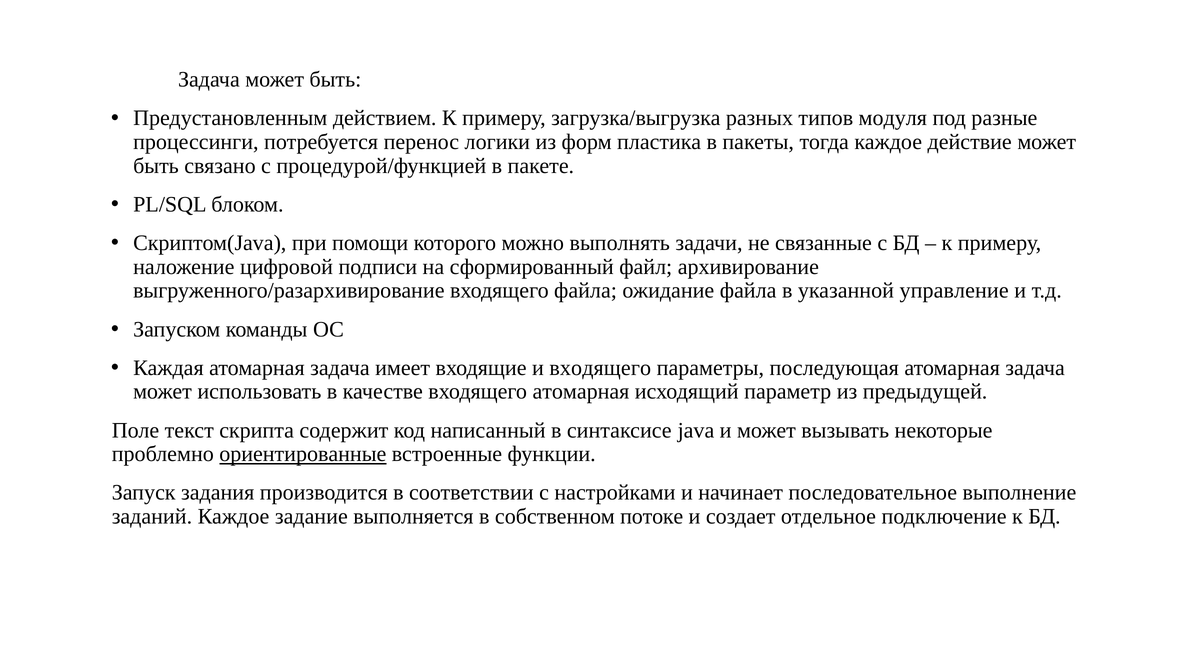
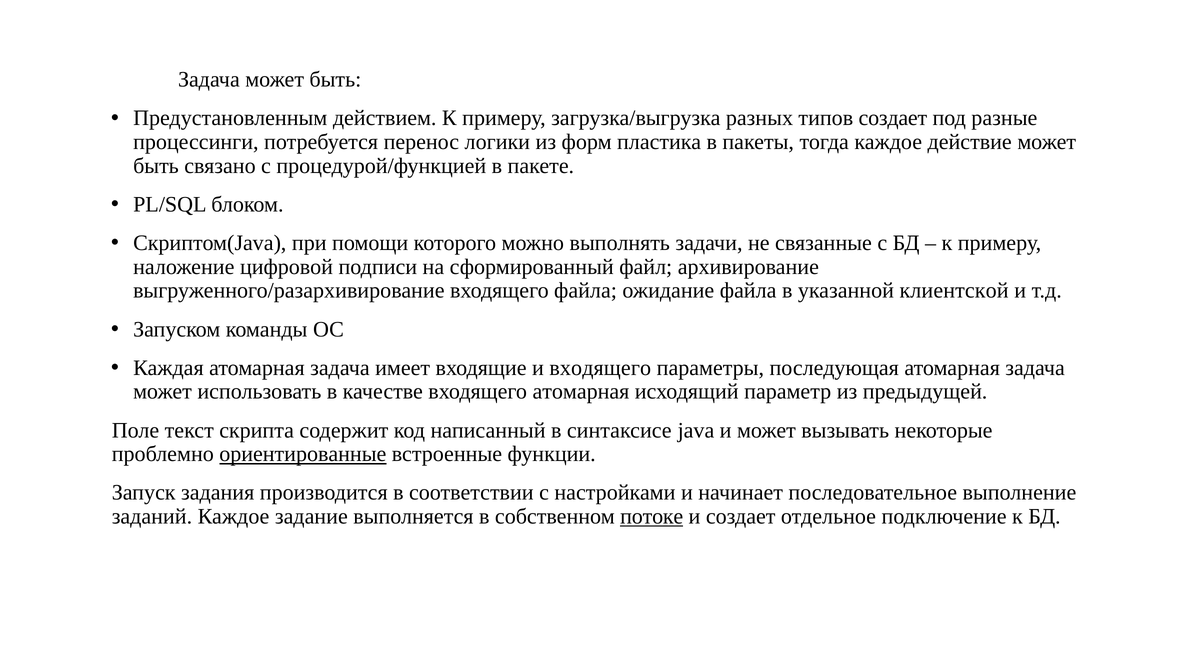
типов модуля: модуля -> создает
управление: управление -> клиентской
потоке underline: none -> present
